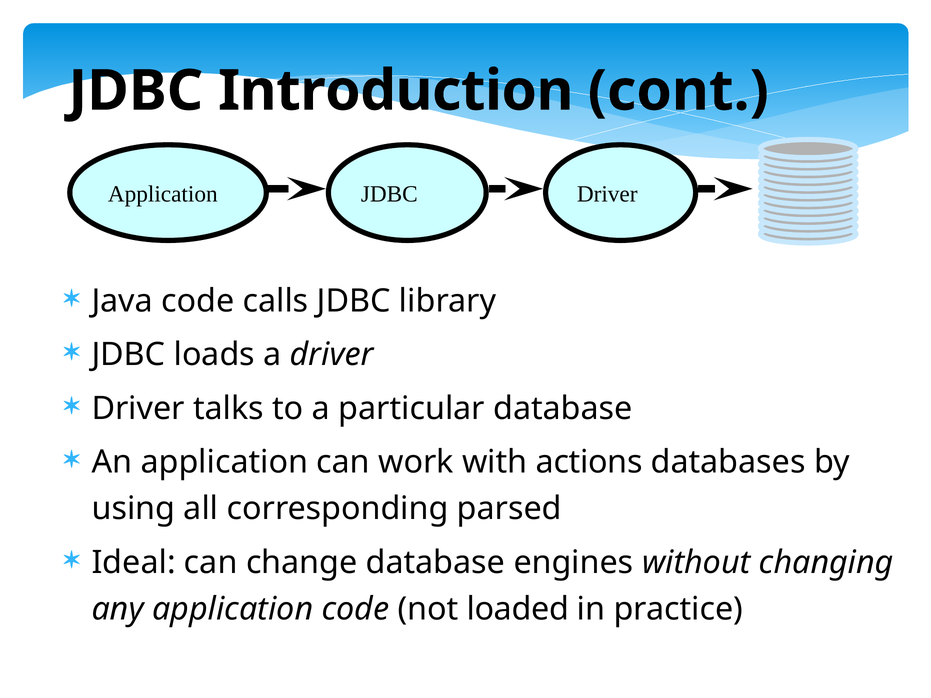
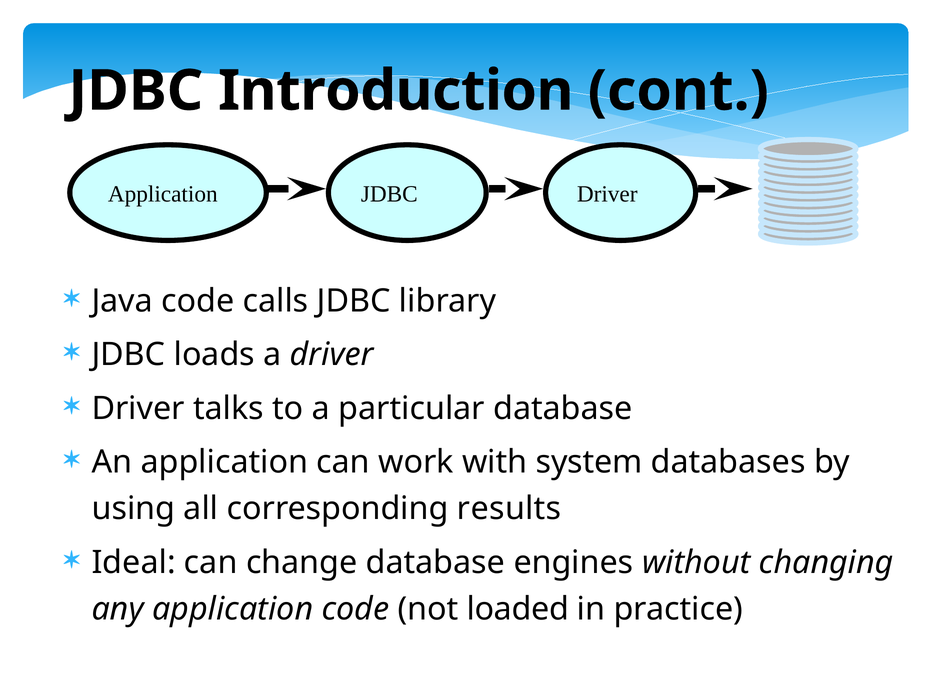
actions: actions -> system
parsed: parsed -> results
